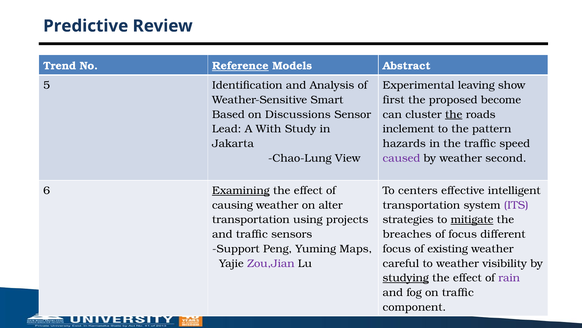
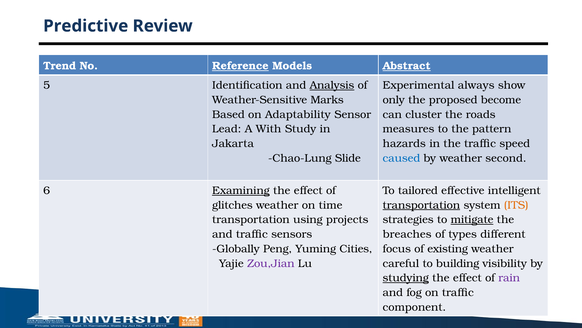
Abstract underline: none -> present
Analysis underline: none -> present
leaving: leaving -> always
Smart: Smart -> Marks
first: first -> only
Discussions: Discussions -> Adaptability
the at (454, 114) underline: present -> none
inclement: inclement -> measures
View: View -> Slide
caused colour: purple -> blue
centers: centers -> tailored
causing: causing -> glitches
alter: alter -> time
transportation at (421, 205) underline: none -> present
ITS colour: purple -> orange
of focus: focus -> types
Support: Support -> Globally
Maps: Maps -> Cities
to weather: weather -> building
